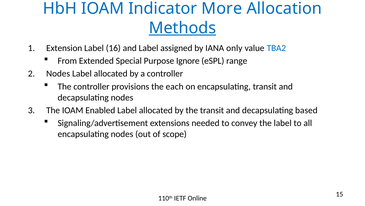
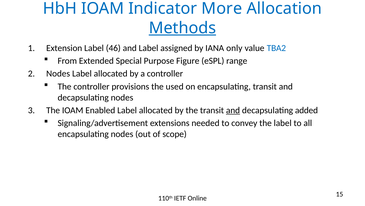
16: 16 -> 46
Ignore: Ignore -> Figure
each: each -> used
and at (233, 110) underline: none -> present
based: based -> added
